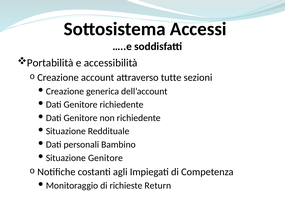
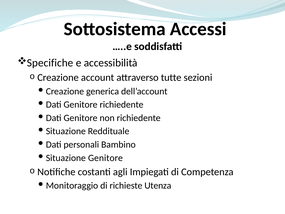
Portabilità: Portabilità -> Specifiche
Return: Return -> Utenza
